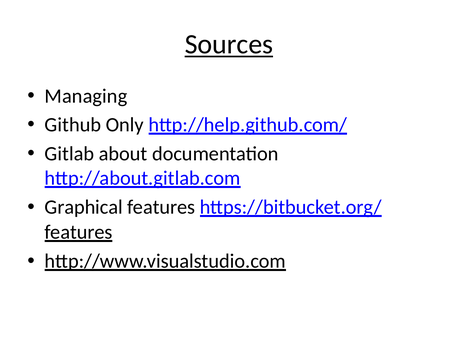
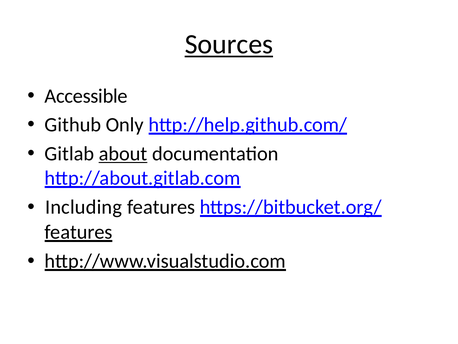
Managing: Managing -> Accessible
about underline: none -> present
Graphical: Graphical -> Including
